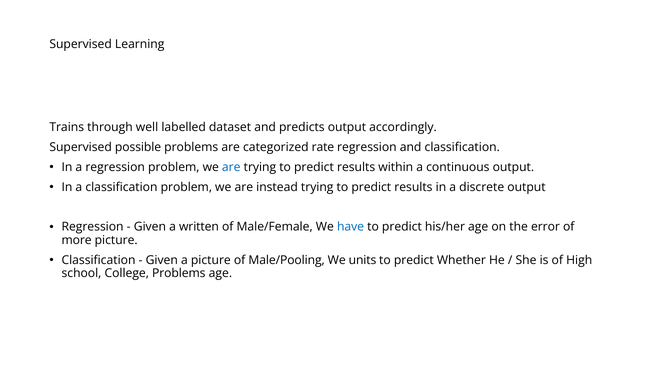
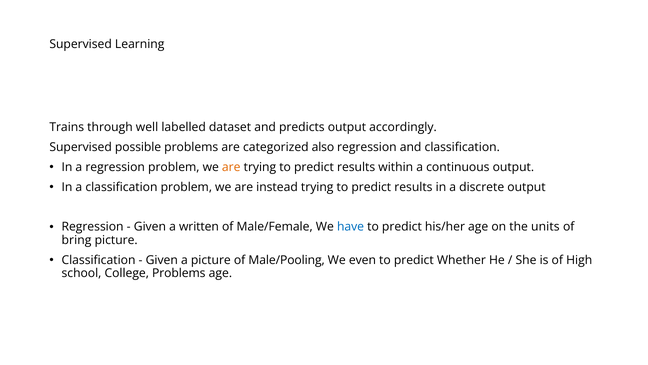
rate: rate -> also
are at (231, 167) colour: blue -> orange
error: error -> units
more: more -> bring
units: units -> even
